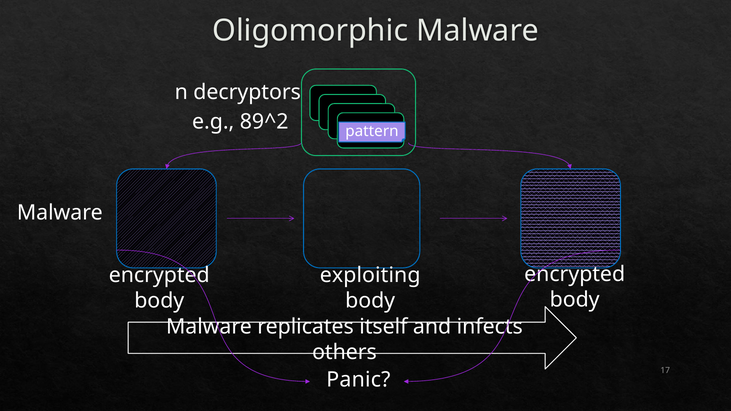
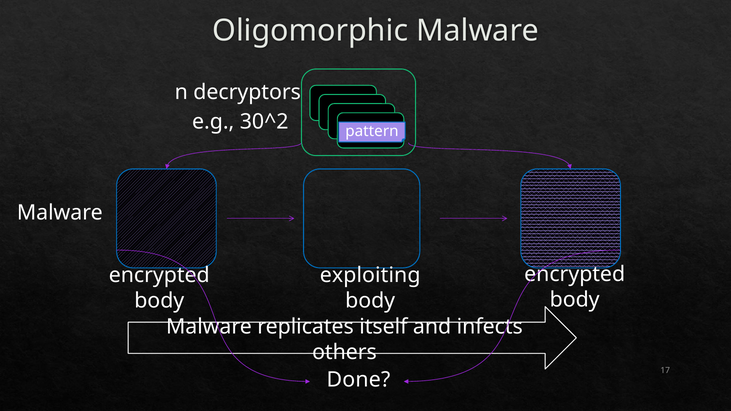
89^2: 89^2 -> 30^2
Panic: Panic -> Done
